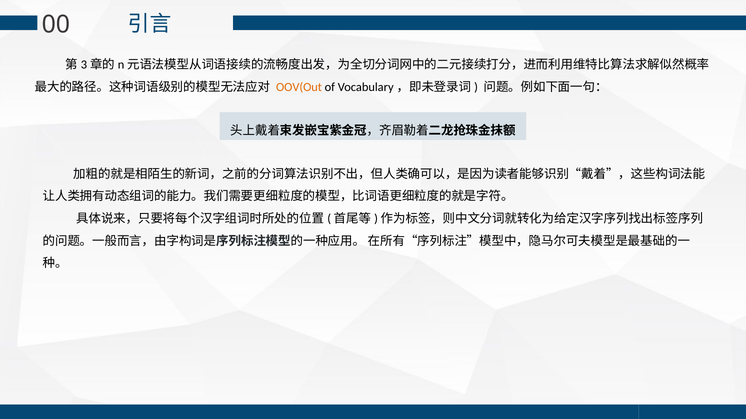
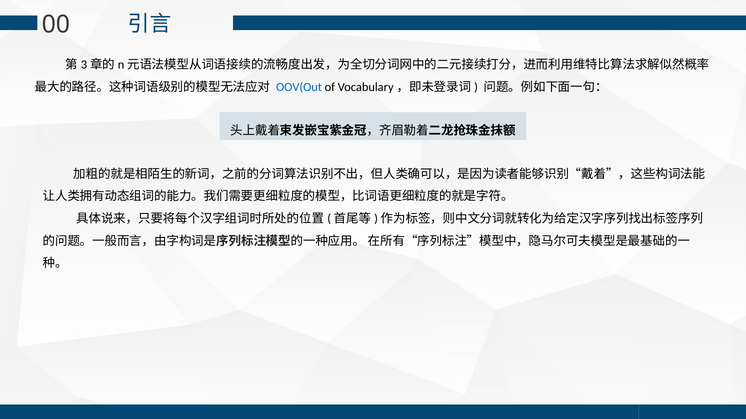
OOV(Out colour: orange -> blue
